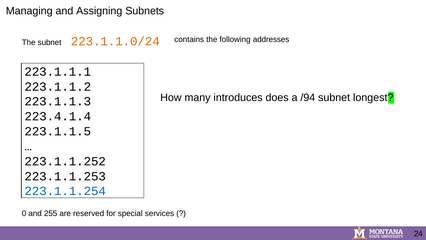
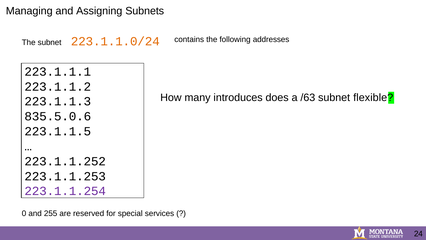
/94: /94 -> /63
longest: longest -> flexible
223.4.1.4: 223.4.1.4 -> 835.5.0.6
223.1.1.254 colour: blue -> purple
